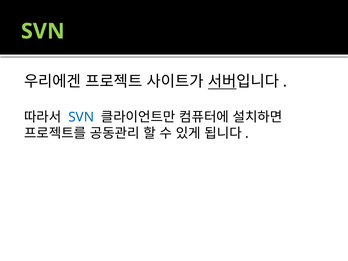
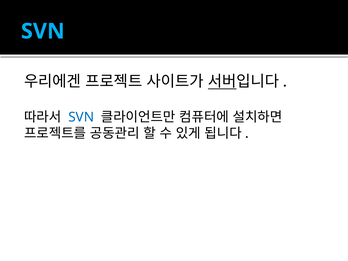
SVN at (43, 31) colour: light green -> light blue
